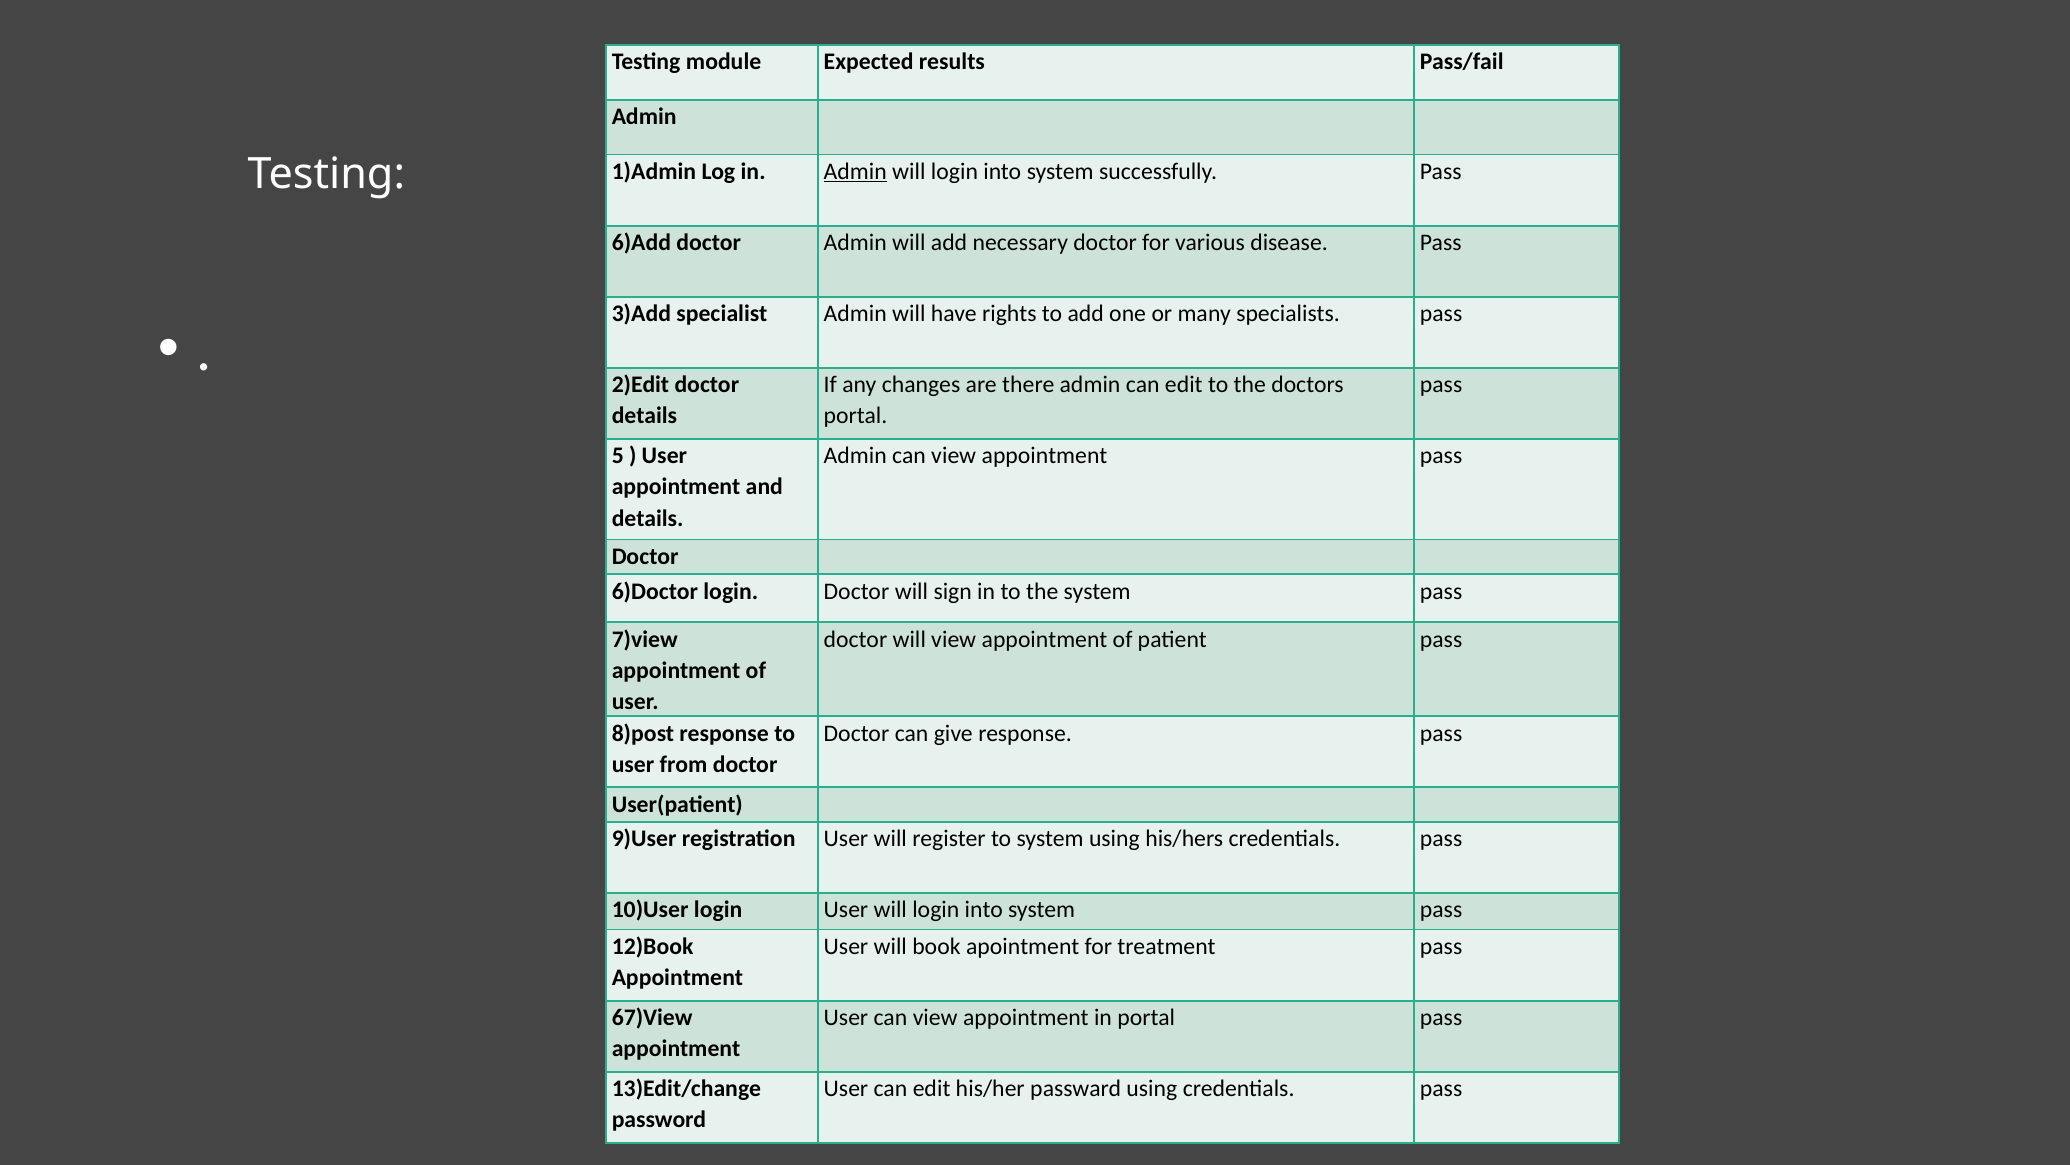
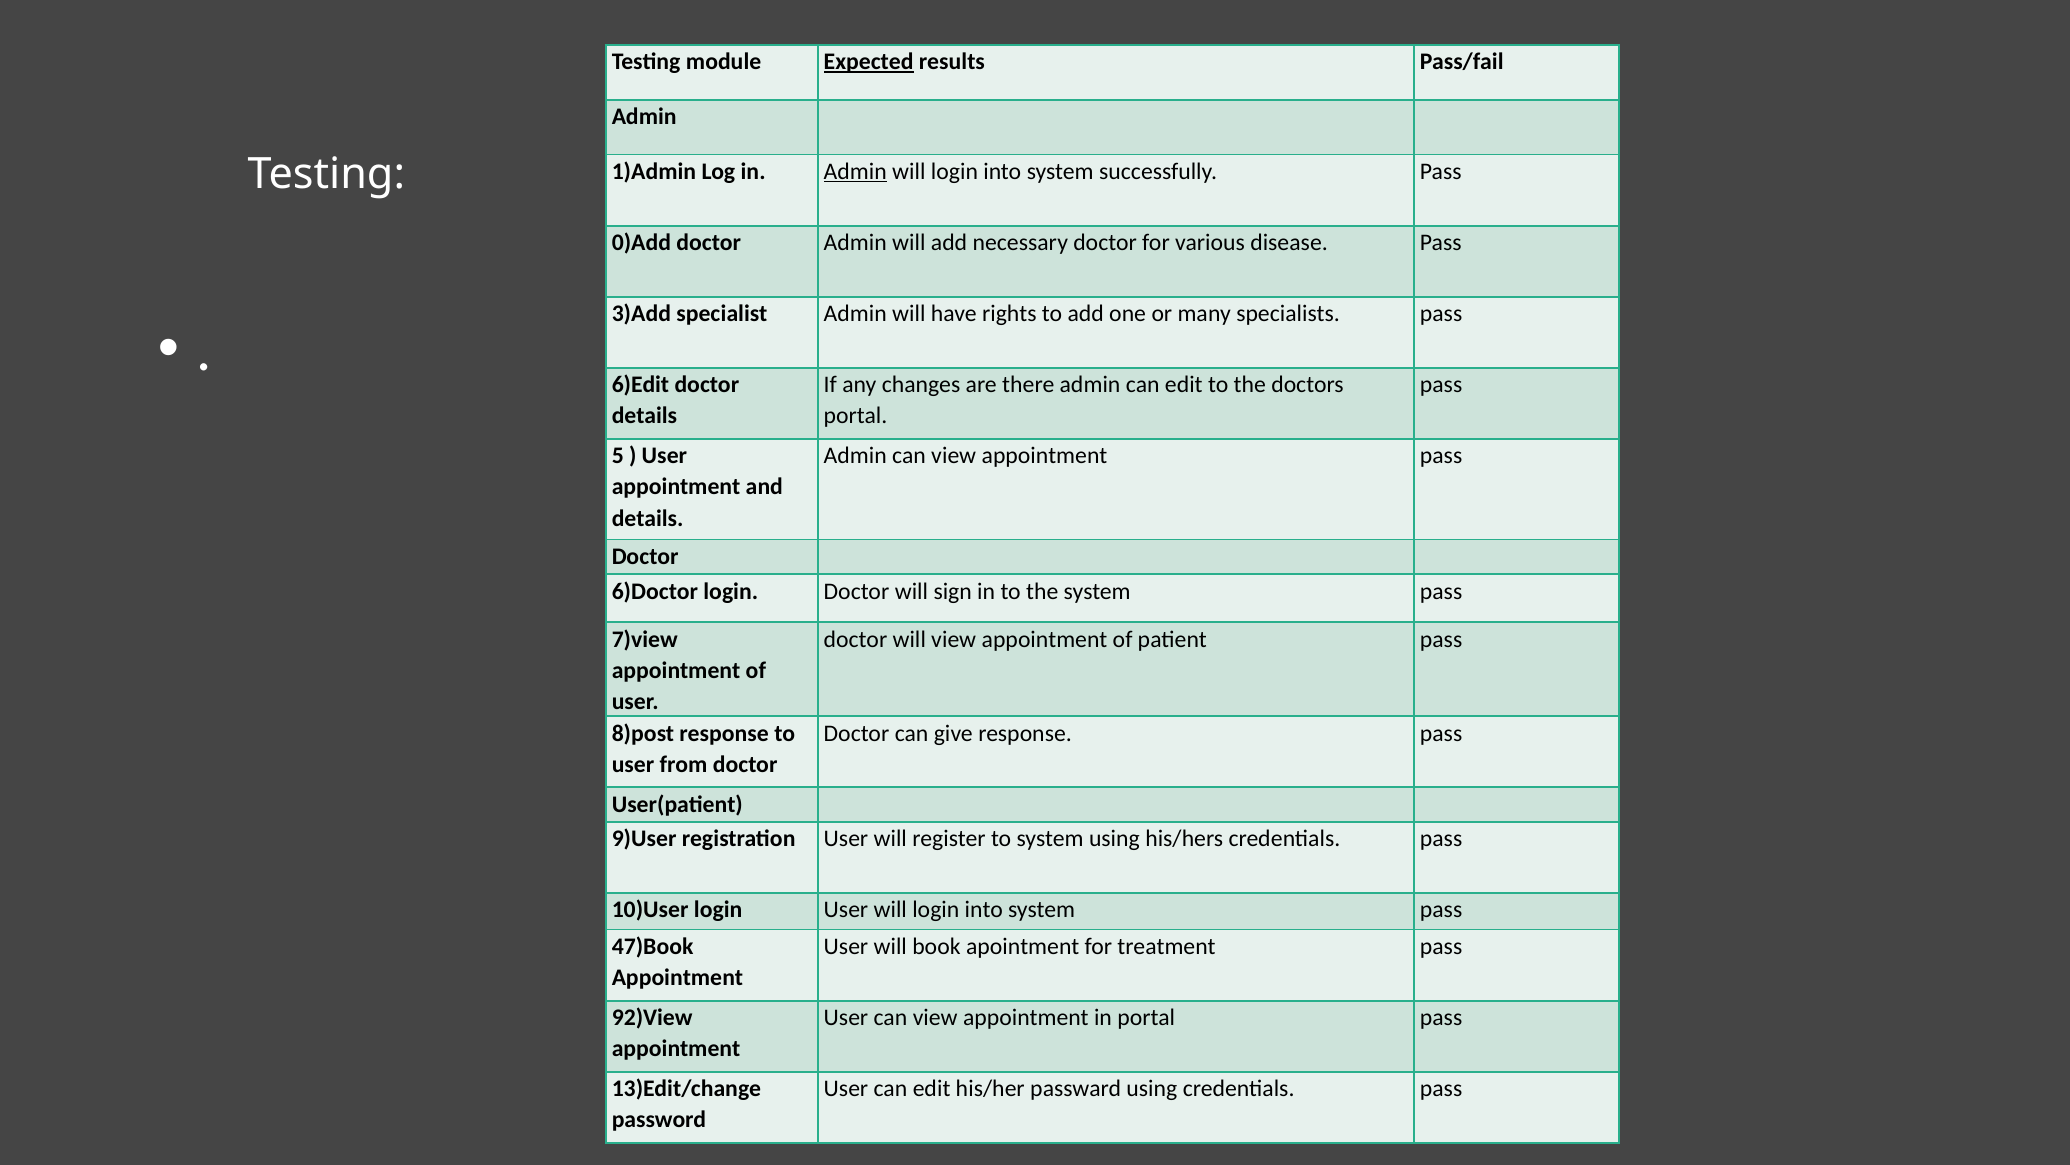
Expected underline: none -> present
6)Add: 6)Add -> 0)Add
2)Edit: 2)Edit -> 6)Edit
12)Book: 12)Book -> 47)Book
67)View: 67)View -> 92)View
